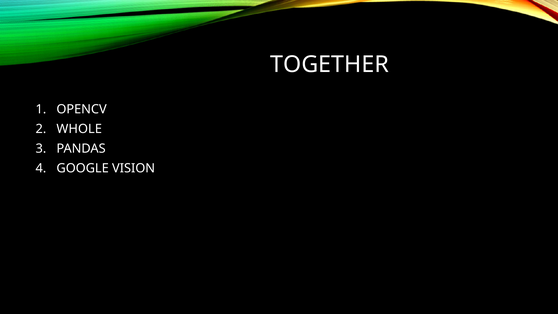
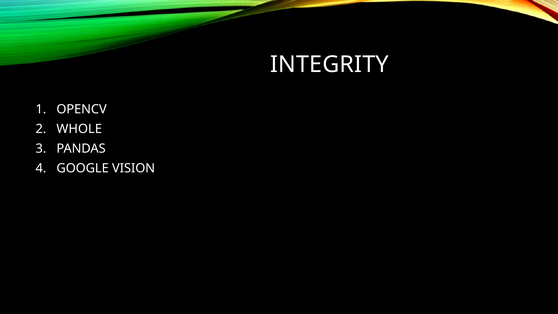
TOGETHER: TOGETHER -> INTEGRITY
